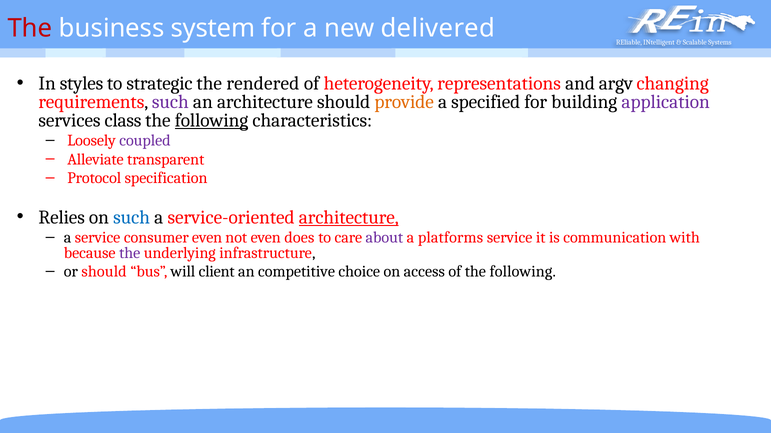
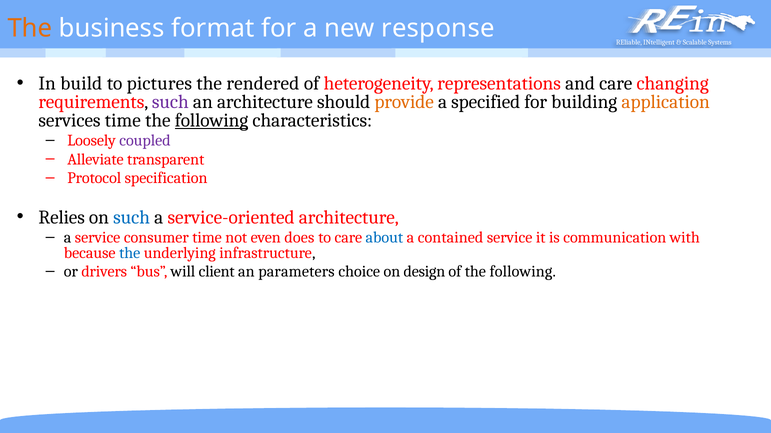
The at (30, 28) colour: red -> orange
system: system -> format
delivered: delivered -> response
styles: styles -> build
strategic: strategic -> pictures
and argv: argv -> care
application colour: purple -> orange
services class: class -> time
architecture at (349, 218) underline: present -> none
consumer even: even -> time
about colour: purple -> blue
platforms: platforms -> contained
the at (130, 253) colour: purple -> blue
or should: should -> drivers
competitive: competitive -> parameters
access: access -> design
